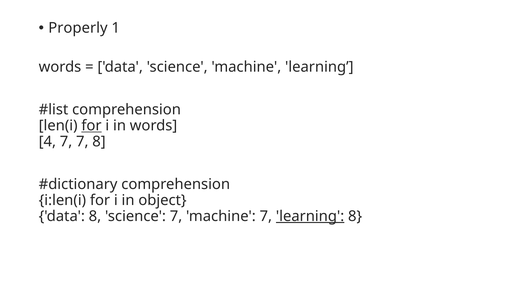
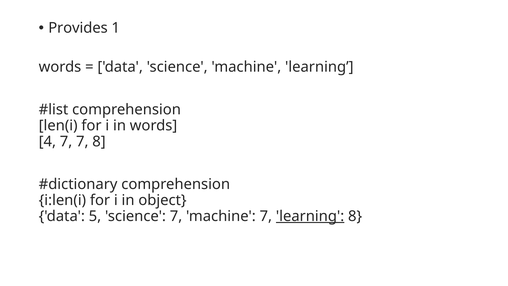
Properly: Properly -> Provides
for at (91, 126) underline: present -> none
data 8: 8 -> 5
